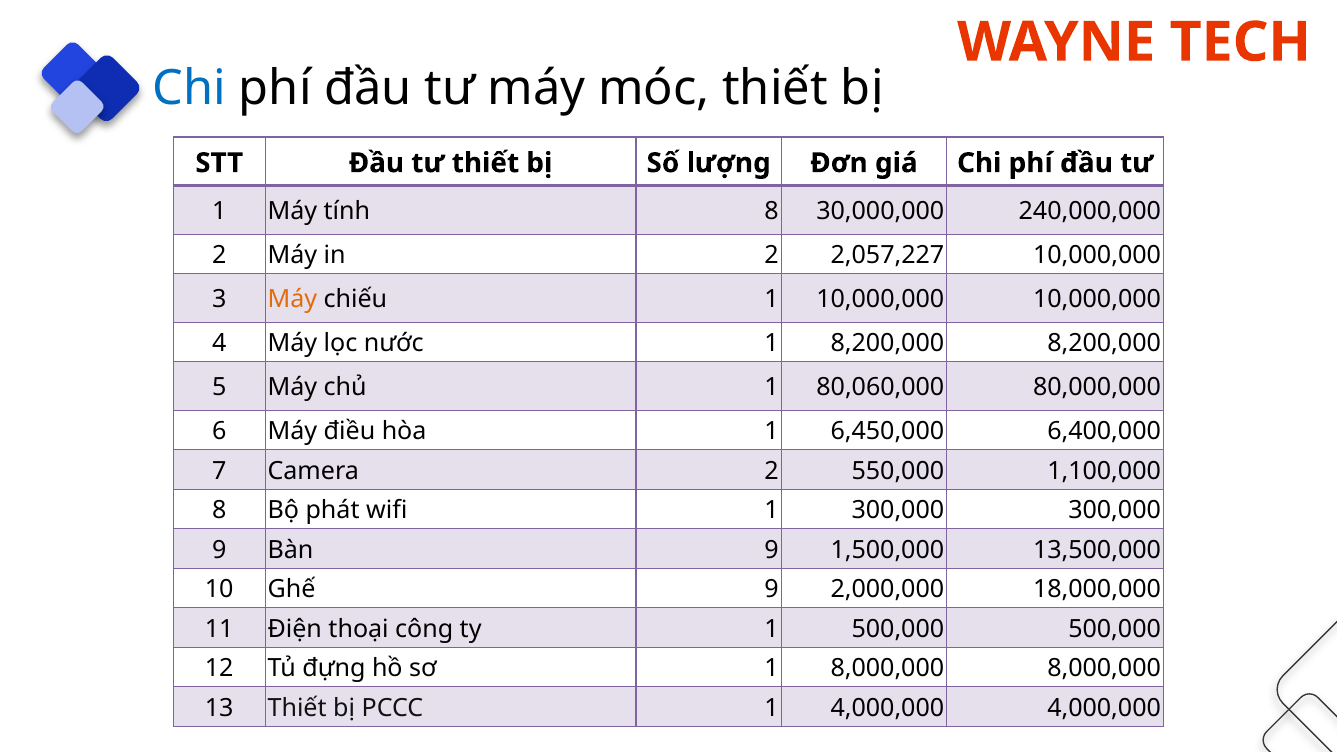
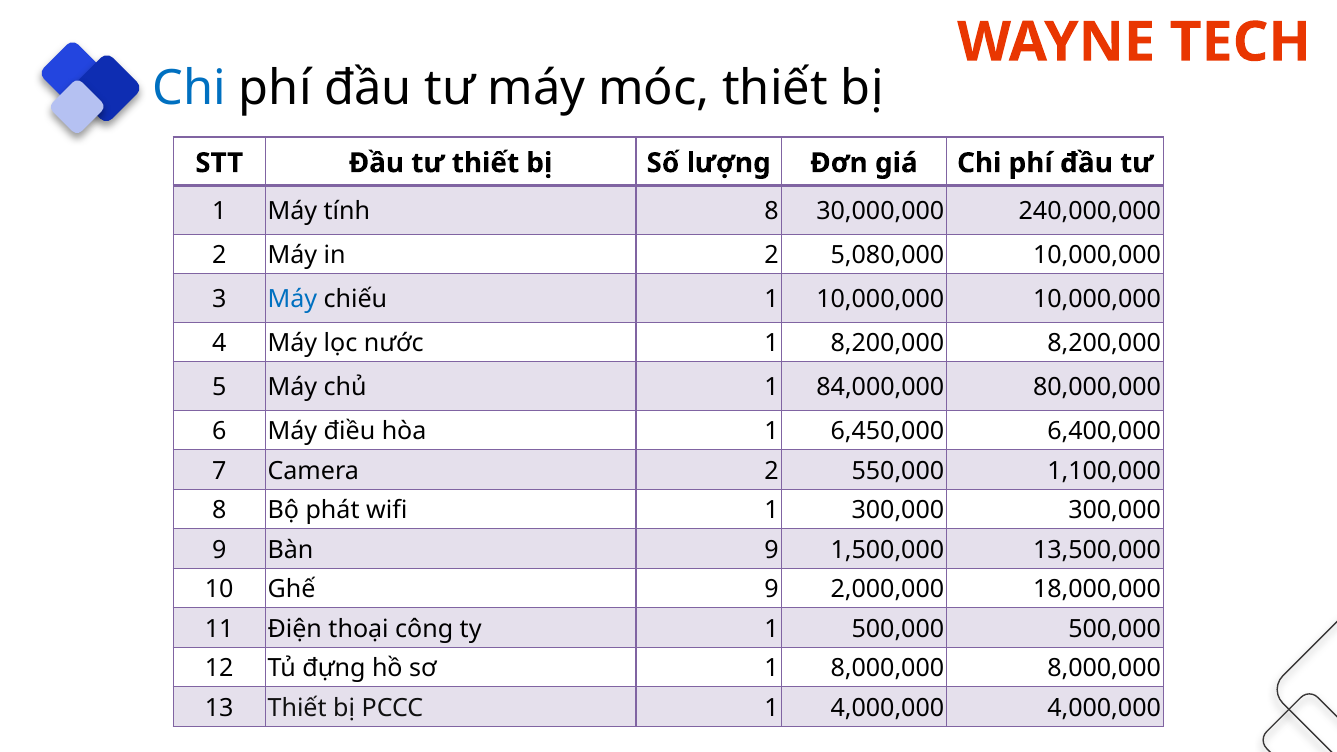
2,057,227: 2,057,227 -> 5,080,000
Máy at (292, 299) colour: orange -> blue
80,060,000: 80,060,000 -> 84,000,000
